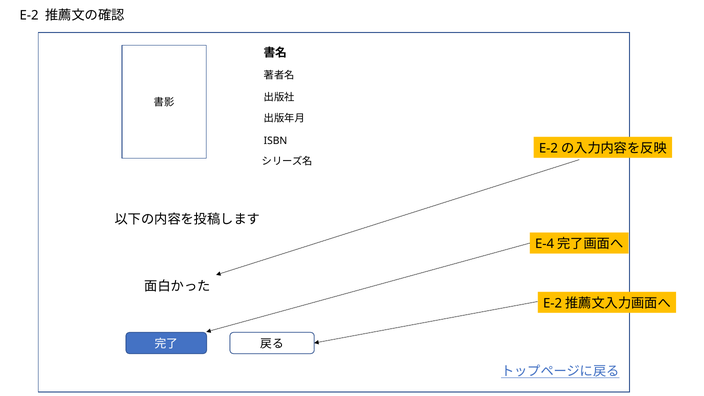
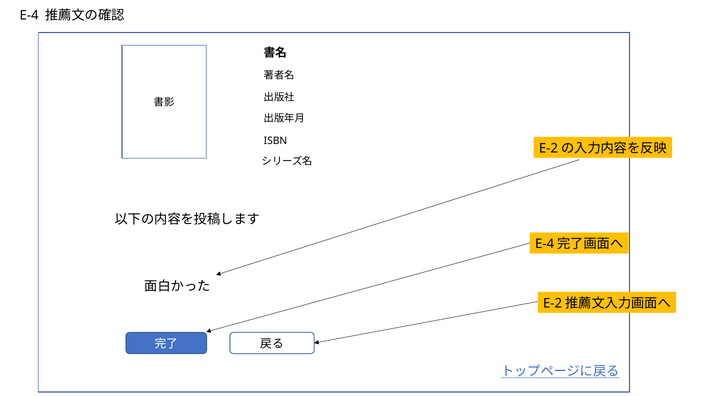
E-2: E-2 -> E-4
